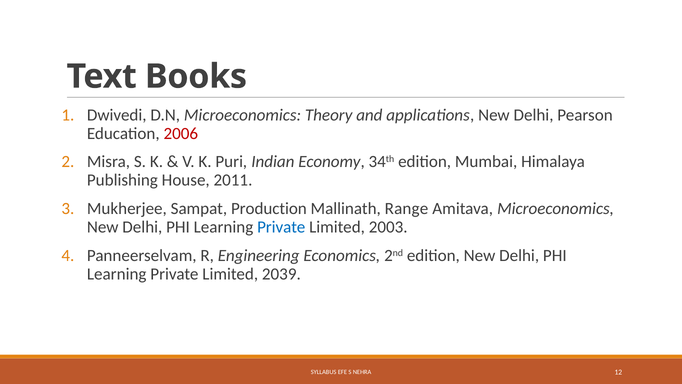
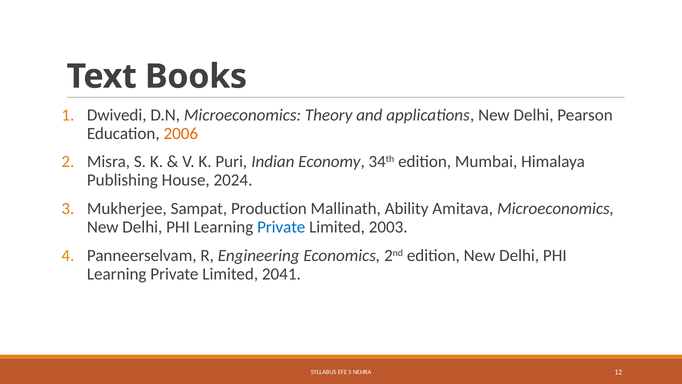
2006 colour: red -> orange
2011: 2011 -> 2024
Range: Range -> Ability
2039: 2039 -> 2041
